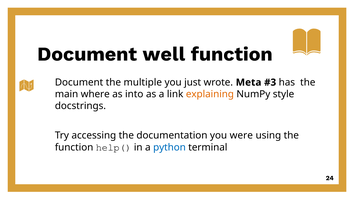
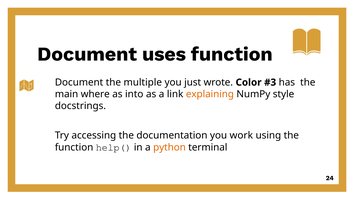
well: well -> uses
Meta: Meta -> Color
were: were -> work
python colour: blue -> orange
